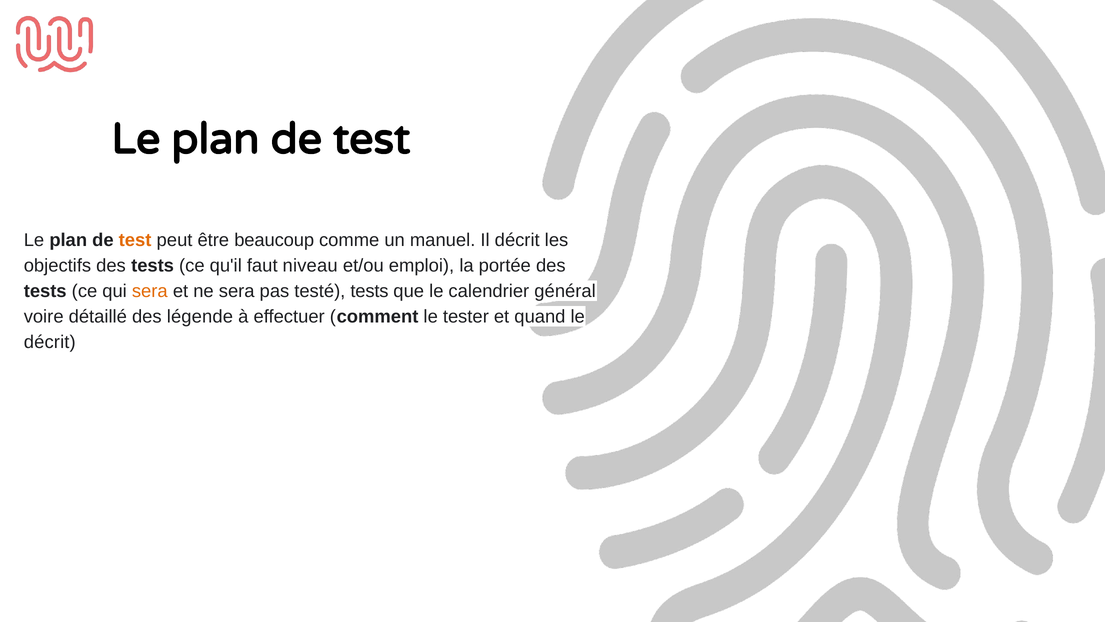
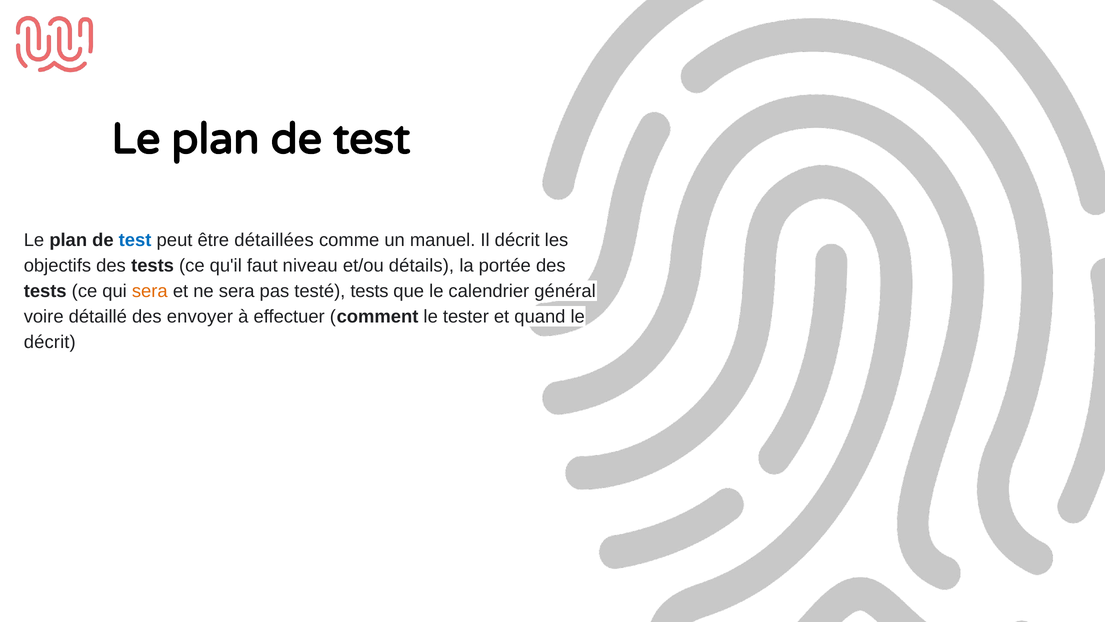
test at (135, 240) colour: orange -> blue
beaucoup: beaucoup -> détaillées
emploi: emploi -> détails
légende: légende -> envoyer
